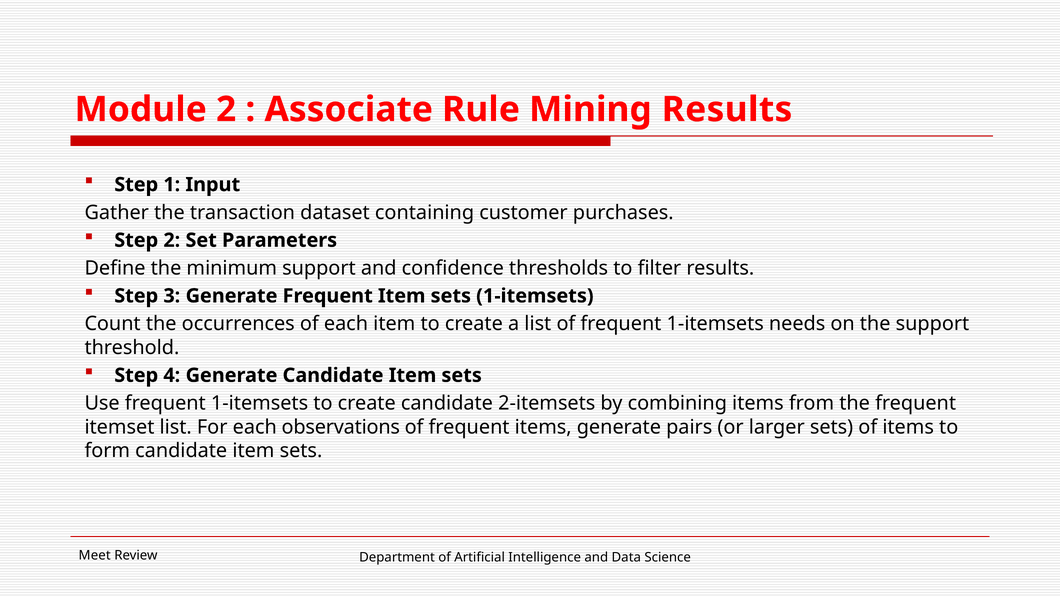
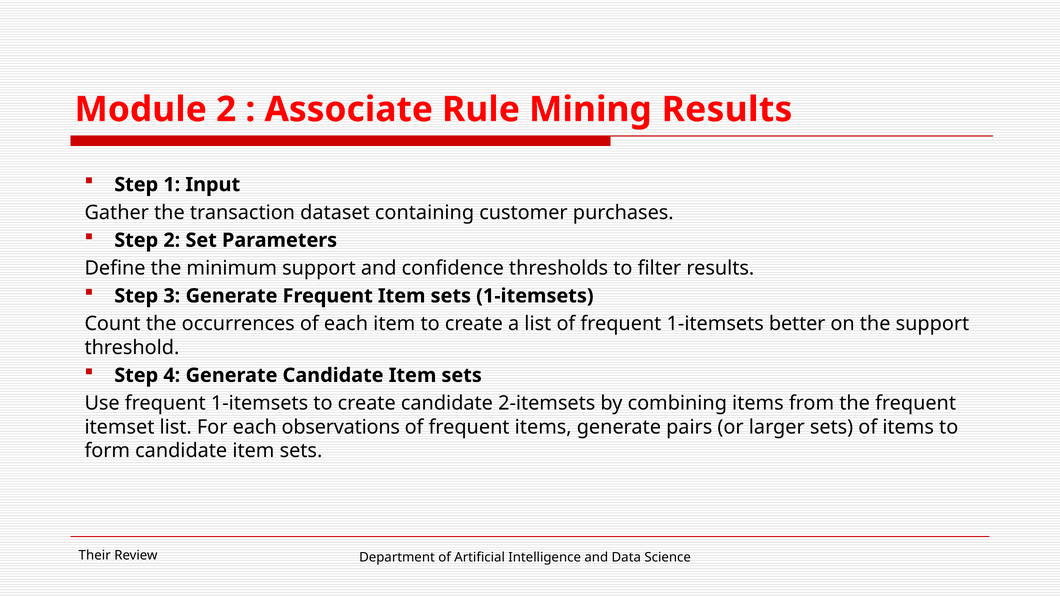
needs: needs -> better
Meet: Meet -> Their
